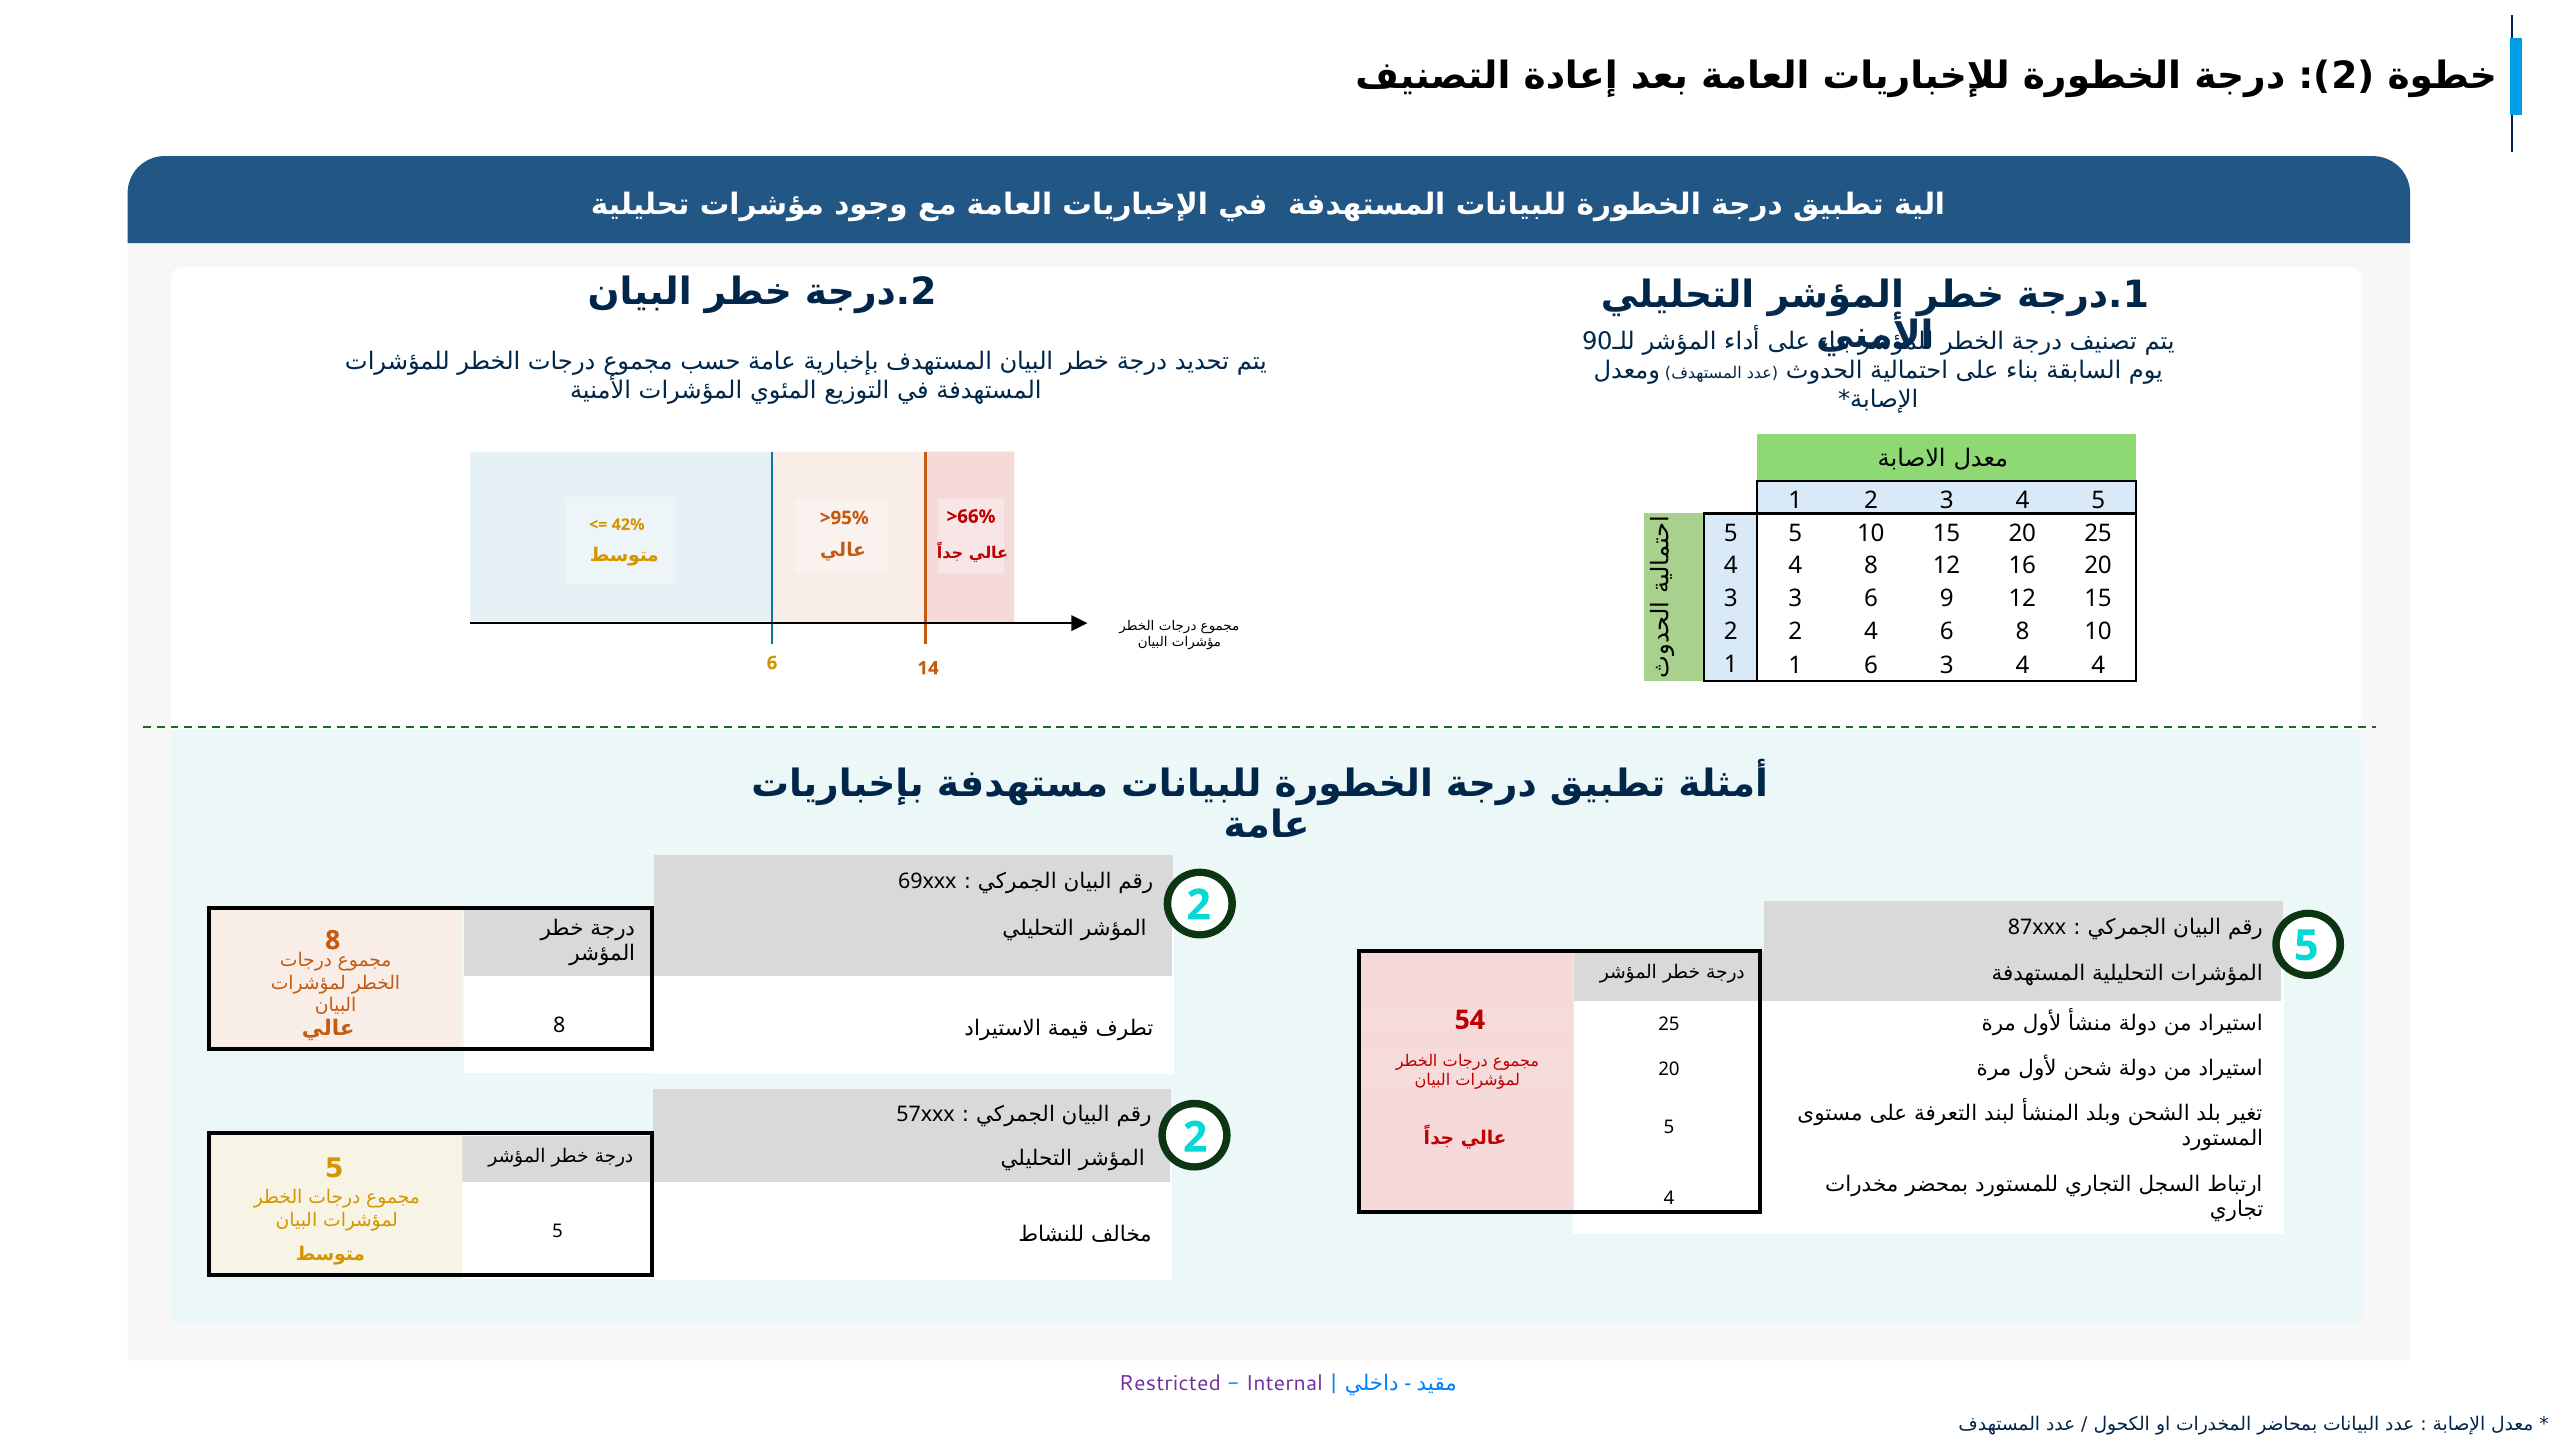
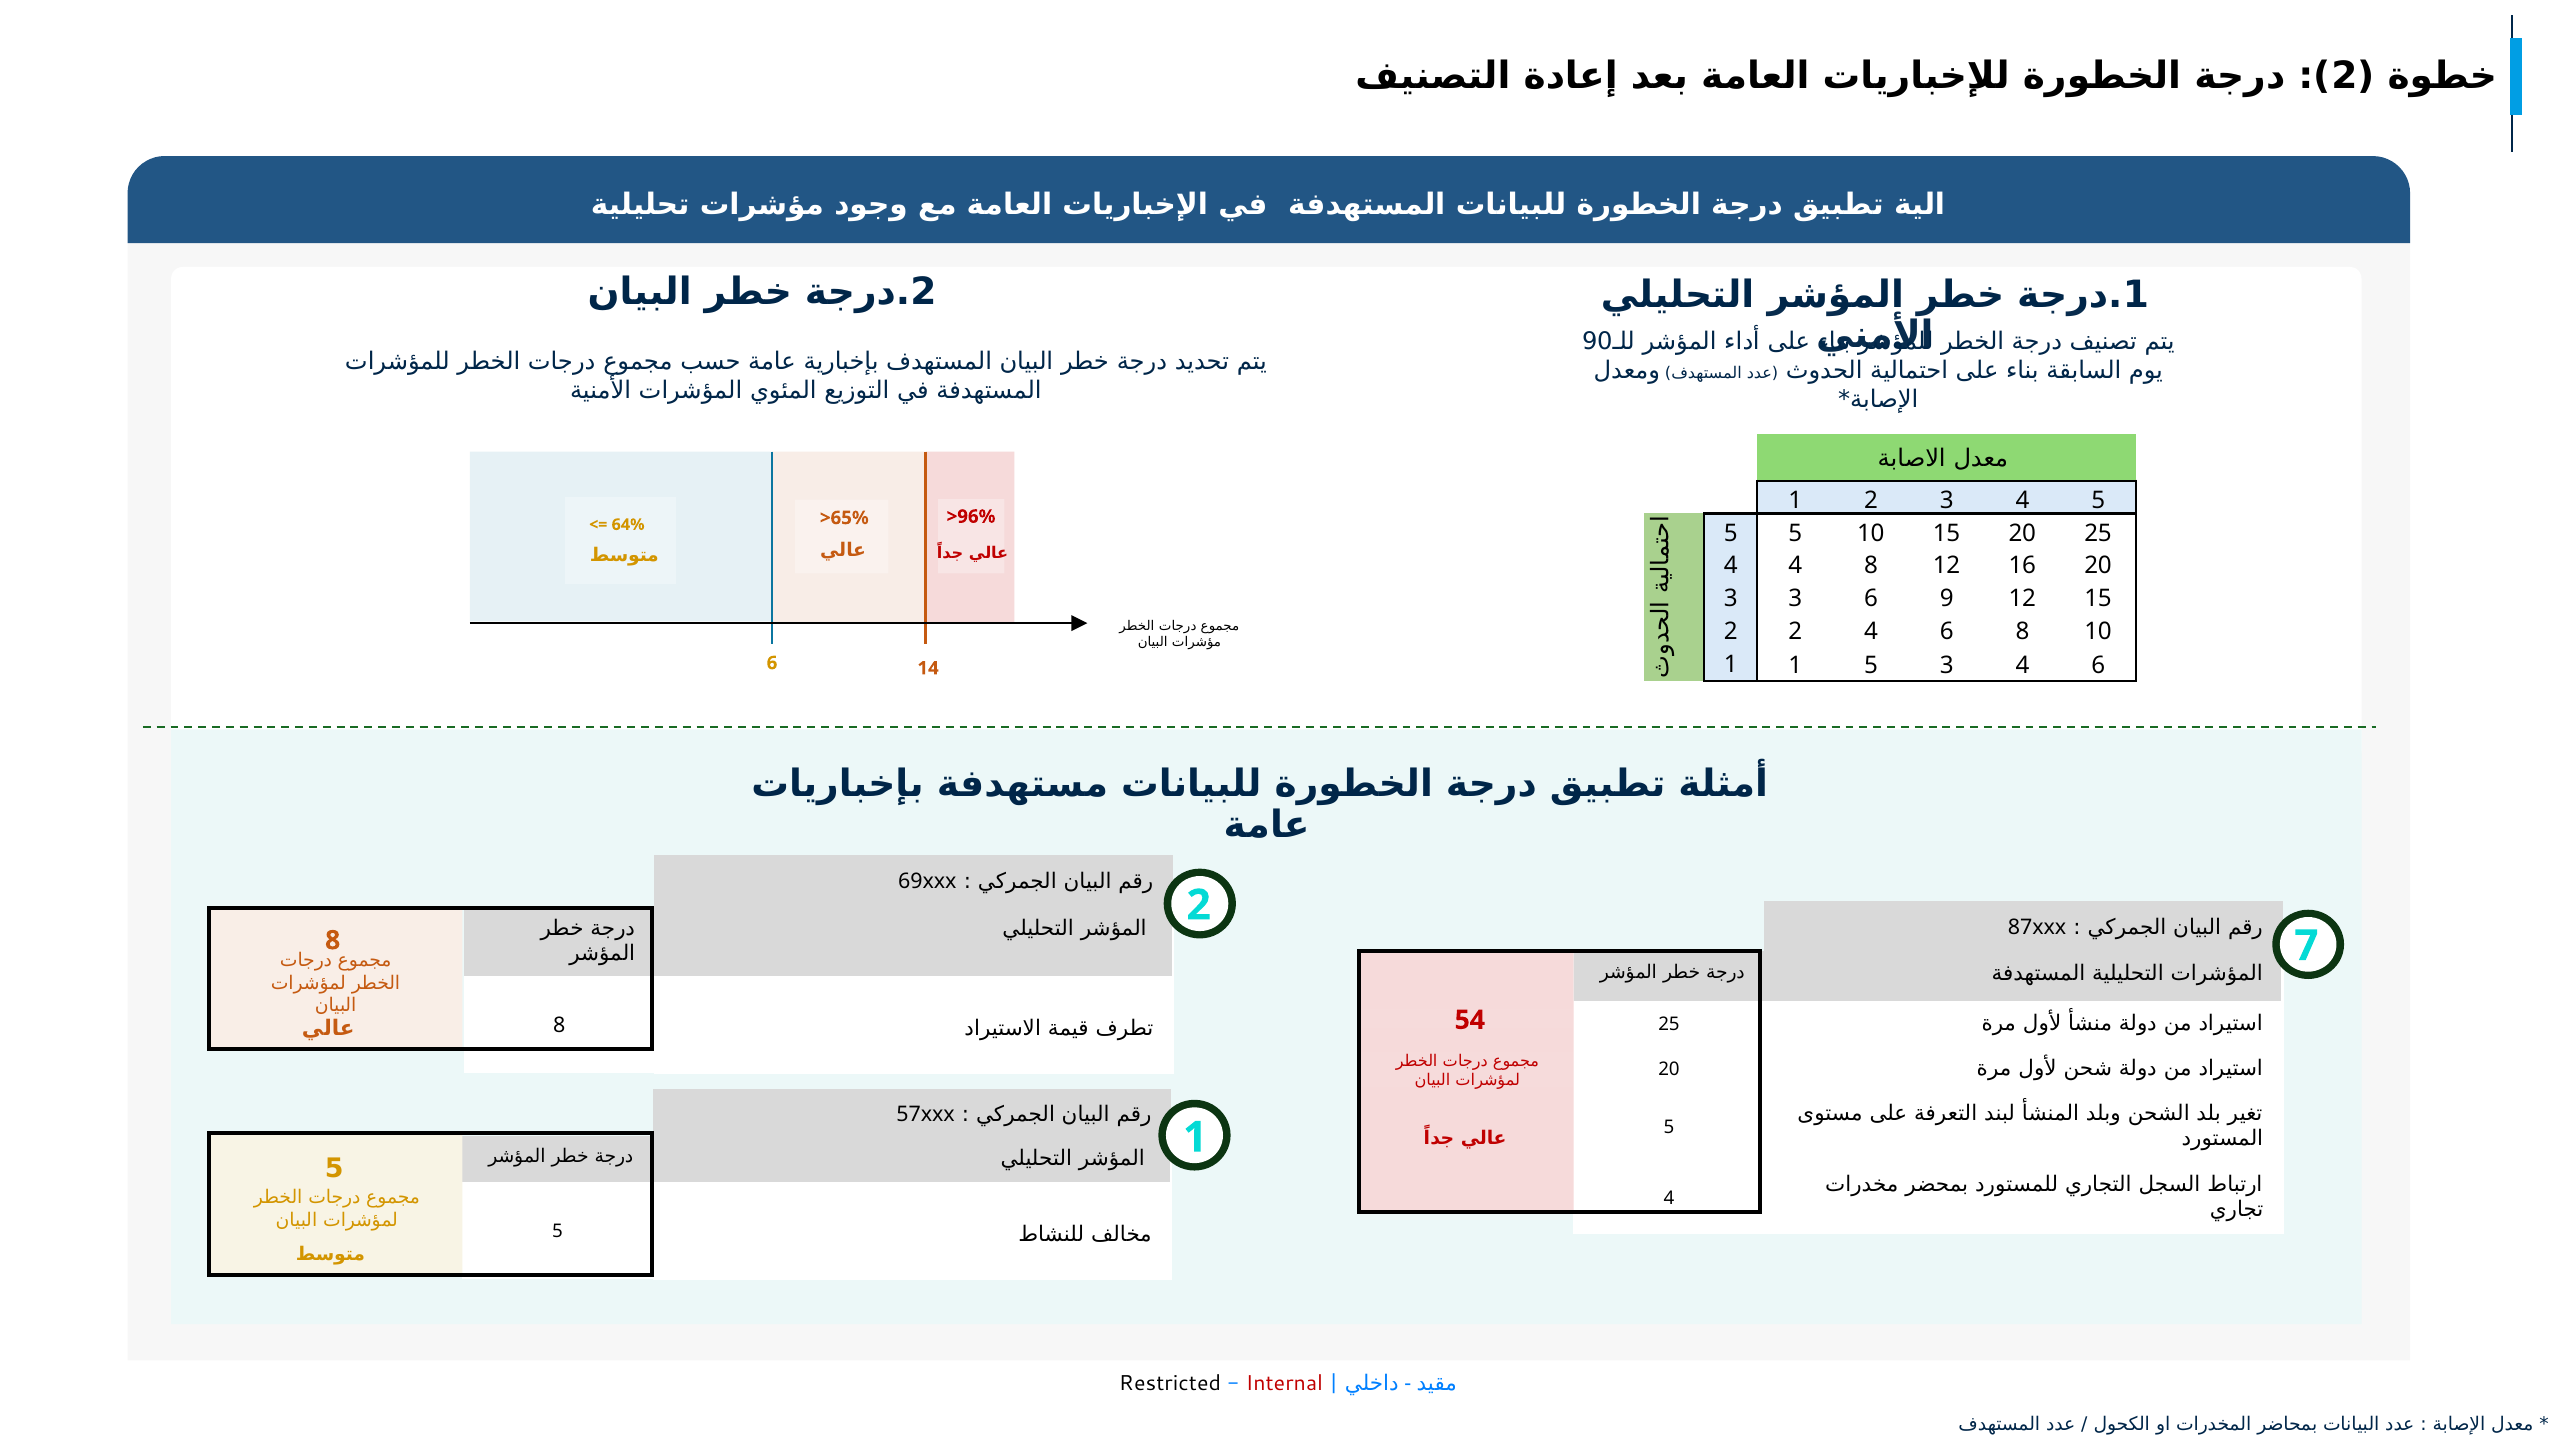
>66%: >66% -> >96%
>95%: >95% -> >65%
42%: 42% -> 64%
1 6: 6 -> 5
3 4 4: 4 -> 6
8 5: 5 -> 7
2 at (1195, 1137): 2 -> 1
Restricted colour: purple -> black
Internal colour: purple -> red
